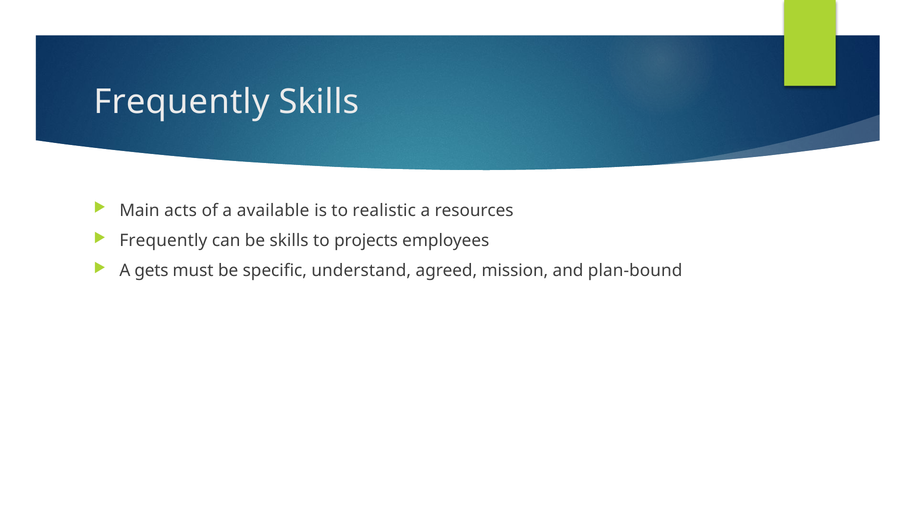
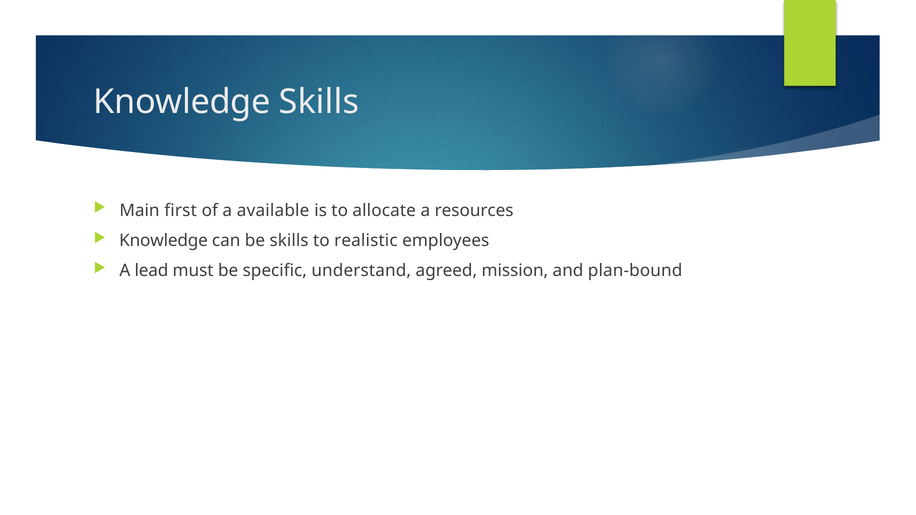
Frequently at (182, 102): Frequently -> Knowledge
acts: acts -> first
realistic: realistic -> allocate
Frequently at (163, 241): Frequently -> Knowledge
projects: projects -> realistic
gets: gets -> lead
